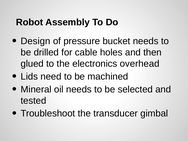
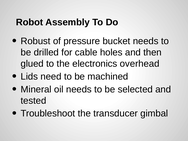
Design: Design -> Robust
